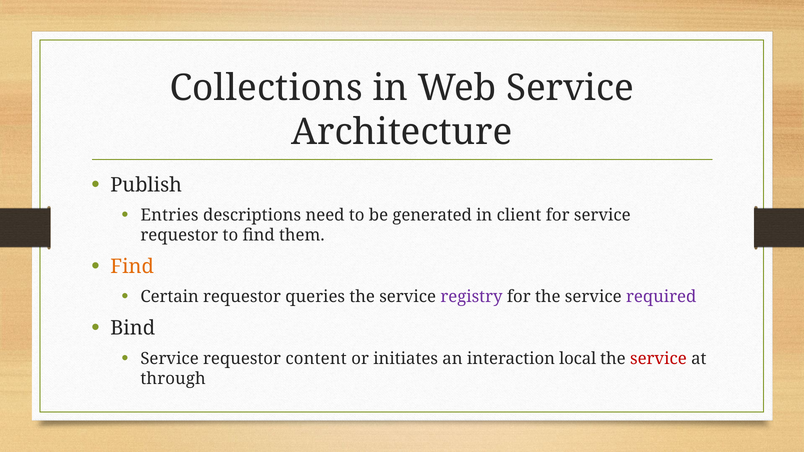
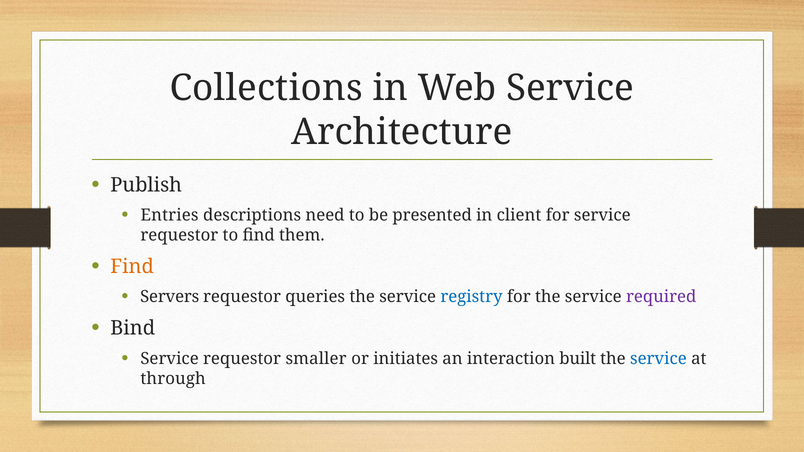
generated: generated -> presented
Certain: Certain -> Servers
registry colour: purple -> blue
content: content -> smaller
local: local -> built
service at (658, 359) colour: red -> blue
